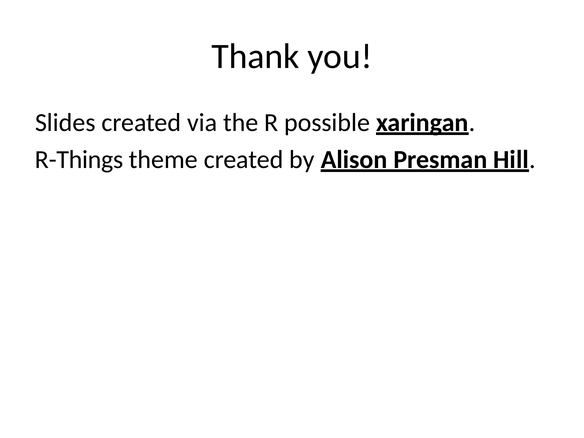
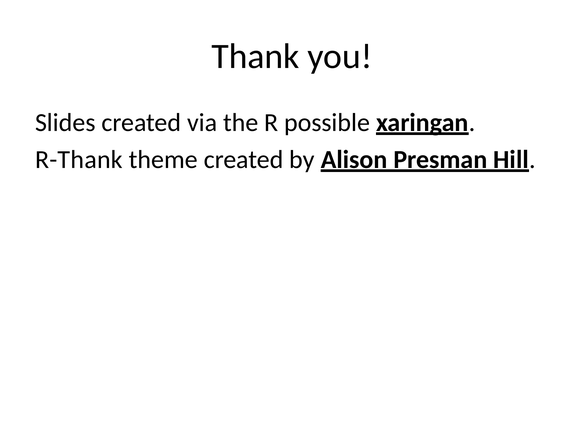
R-Things: R-Things -> R-Thank
